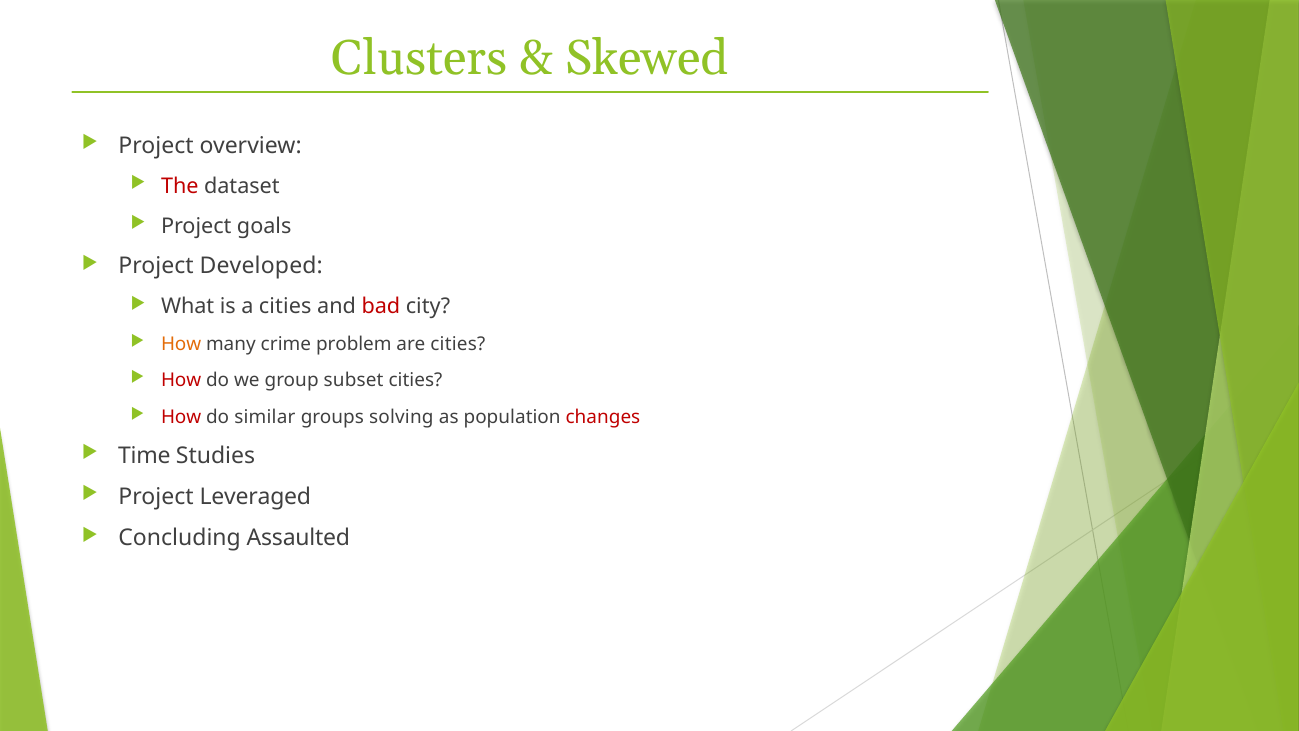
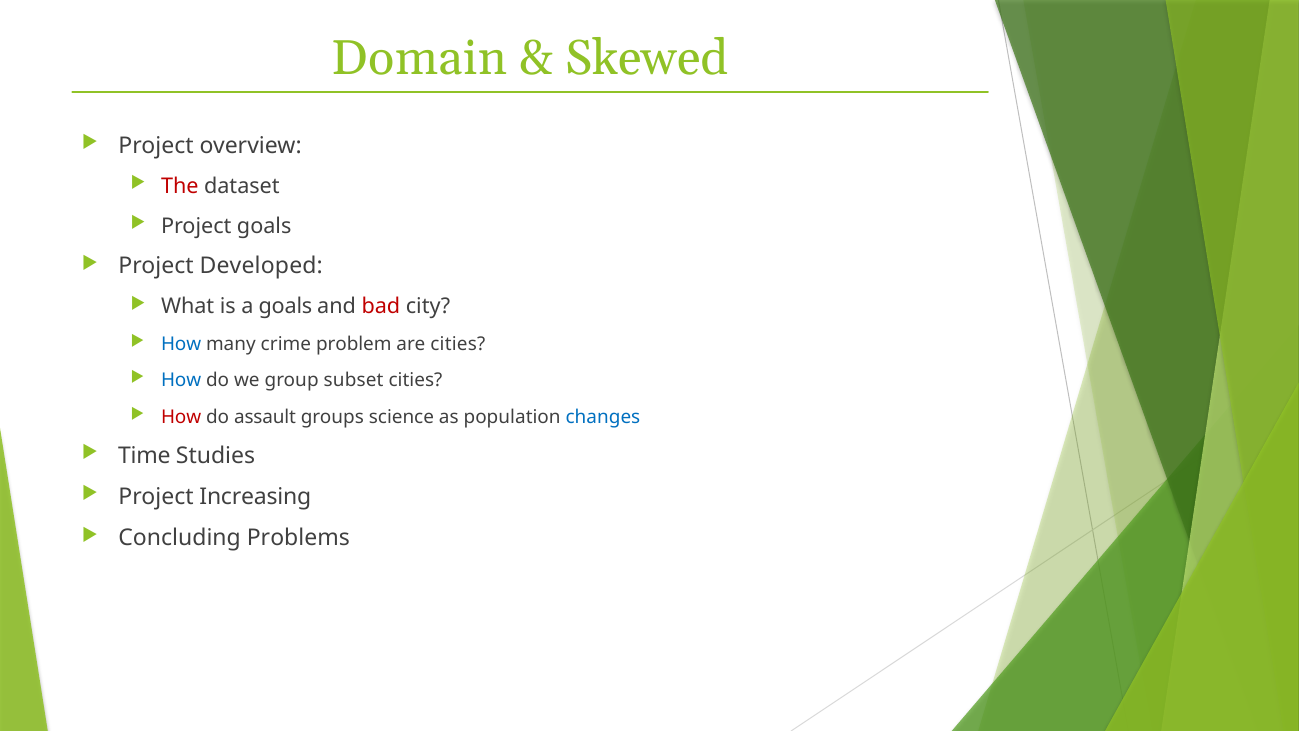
Clusters: Clusters -> Domain
a cities: cities -> goals
How at (181, 344) colour: orange -> blue
How at (181, 380) colour: red -> blue
similar: similar -> assault
solving: solving -> science
changes colour: red -> blue
Leveraged: Leveraged -> Increasing
Assaulted: Assaulted -> Problems
